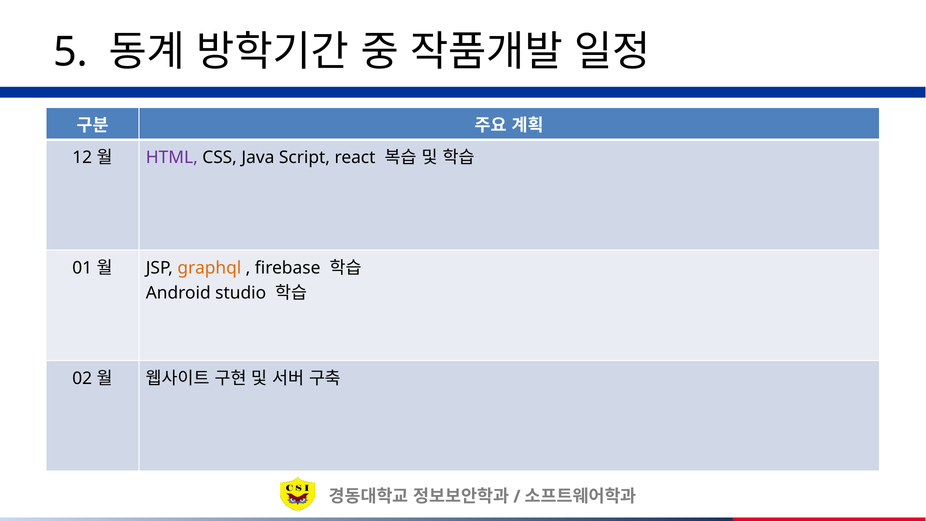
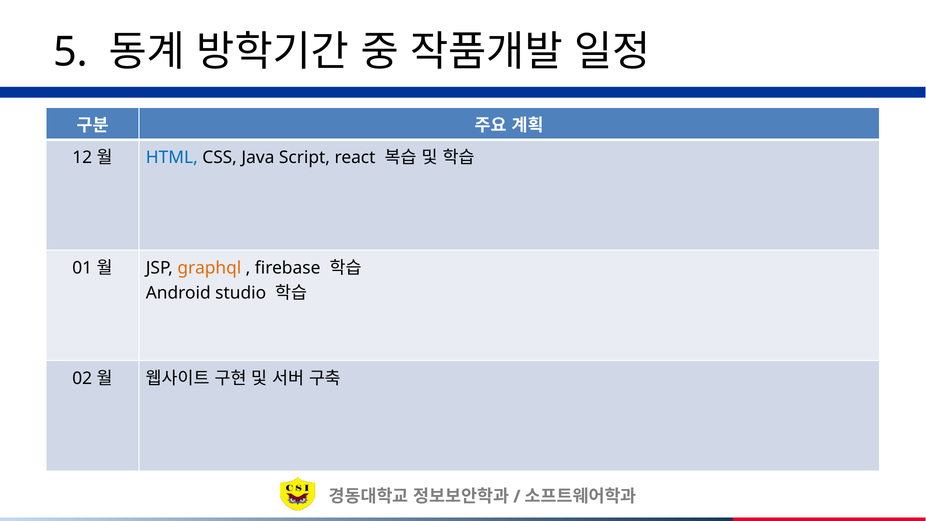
HTML colour: purple -> blue
